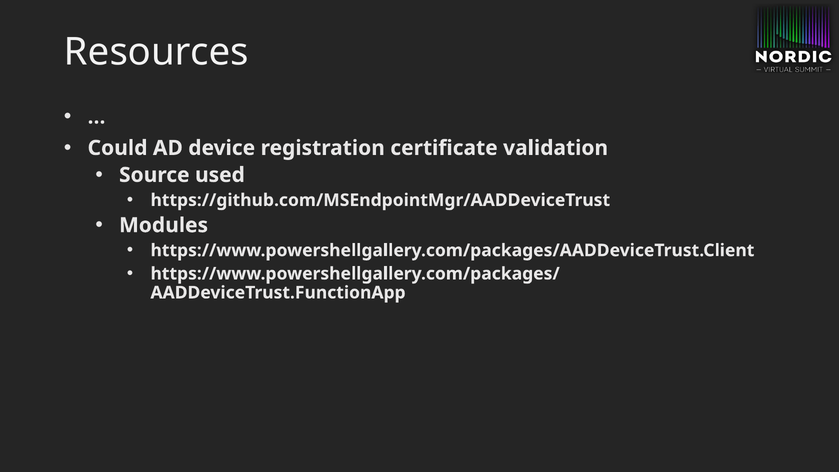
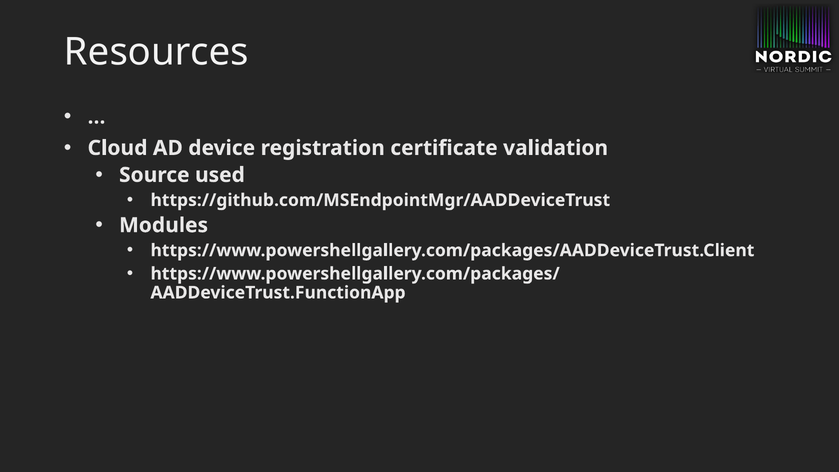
Could: Could -> Cloud
